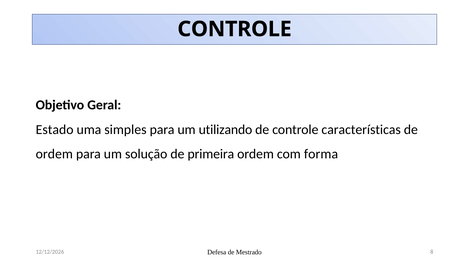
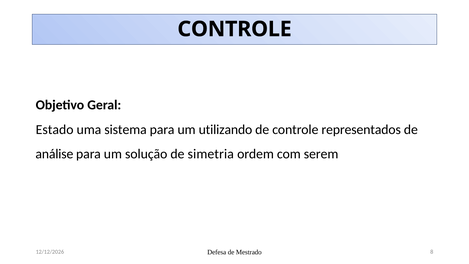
simples: simples -> sistema
características: características -> representados
ordem at (54, 154): ordem -> análise
primeira: primeira -> simetria
forma: forma -> serem
